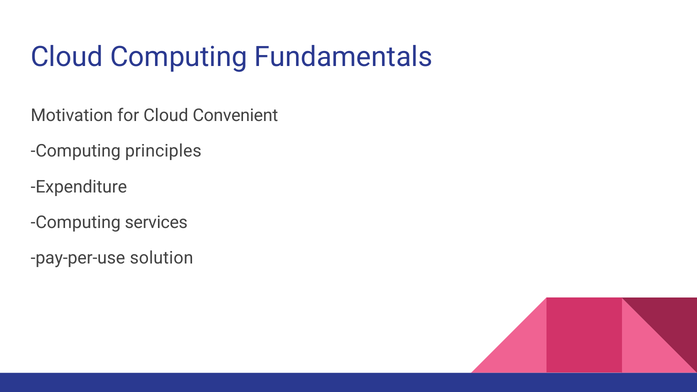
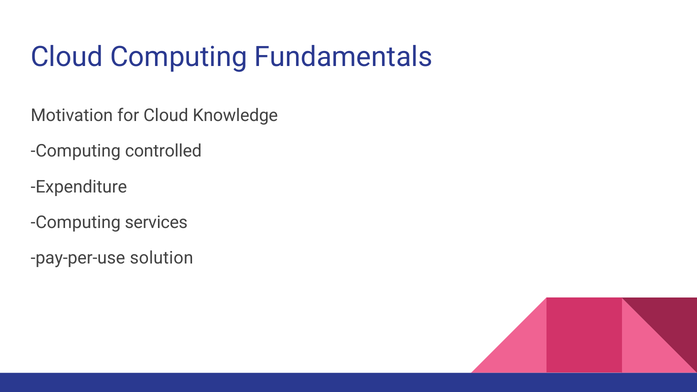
Convenient: Convenient -> Knowledge
principles: principles -> controlled
